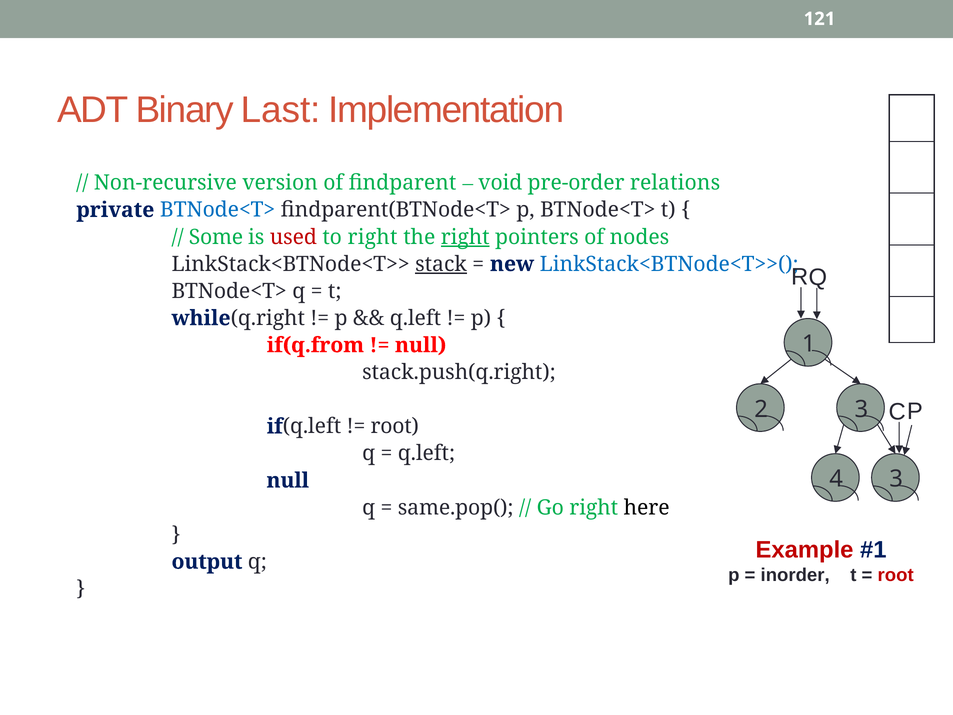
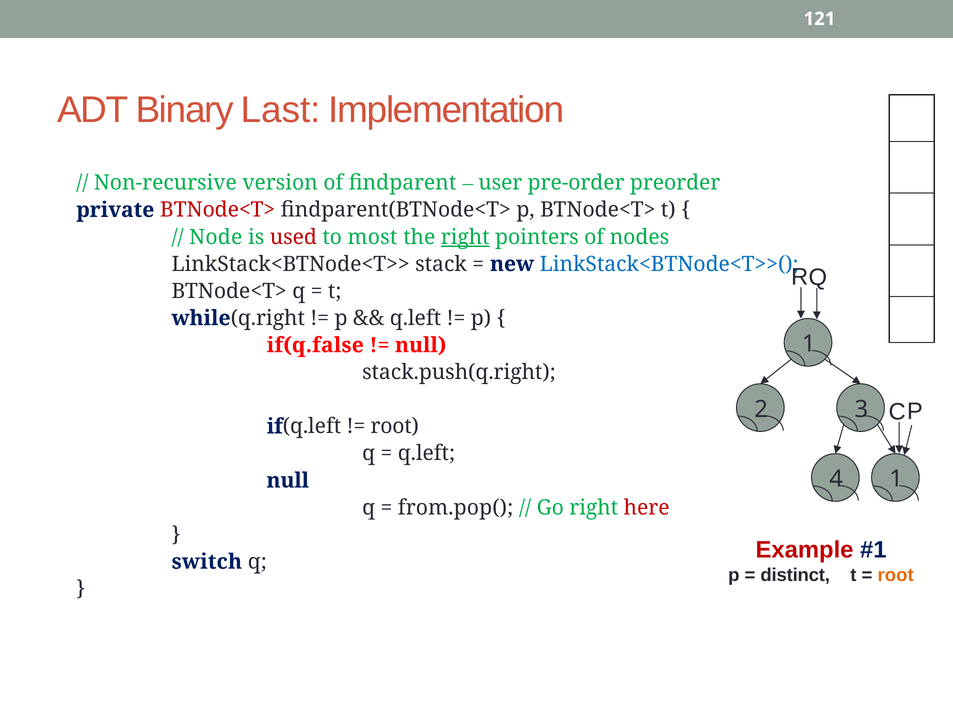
void: void -> user
relations: relations -> preorder
BTNode<T> at (218, 210) colour: blue -> red
Some: Some -> Node
to right: right -> most
stack underline: present -> none
if(q.from: if(q.from -> if(q.false
4 3: 3 -> 1
same.pop(: same.pop( -> from.pop(
here colour: black -> red
output: output -> switch
inorder: inorder -> distinct
root at (896, 575) colour: red -> orange
